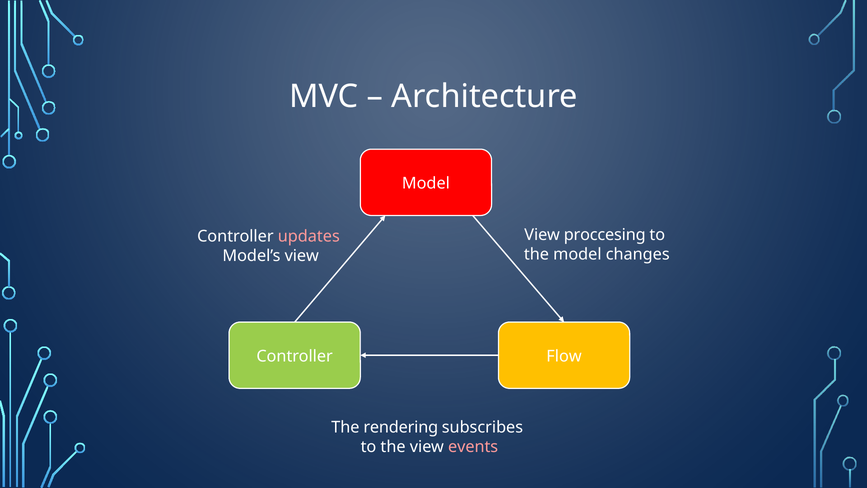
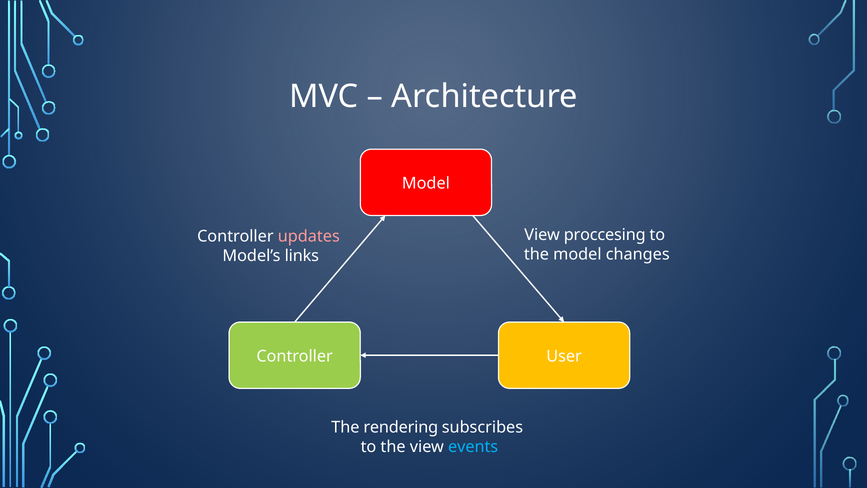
Model’s view: view -> links
Flow: Flow -> User
events colour: pink -> light blue
